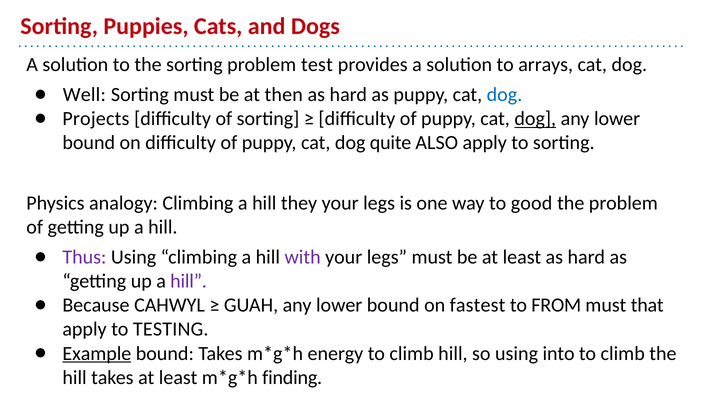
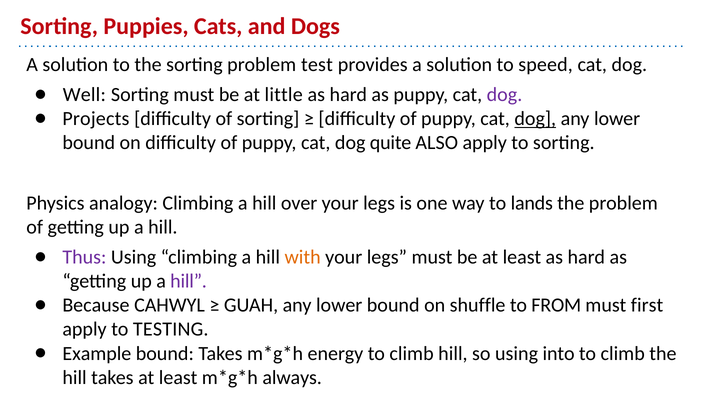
arrays: arrays -> speed
then: then -> little
dog at (504, 95) colour: blue -> purple
they: they -> over
good: good -> lands
with colour: purple -> orange
fastest: fastest -> shuffle
that: that -> first
Example underline: present -> none
finding: finding -> always
